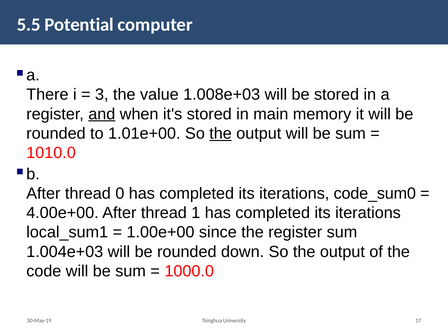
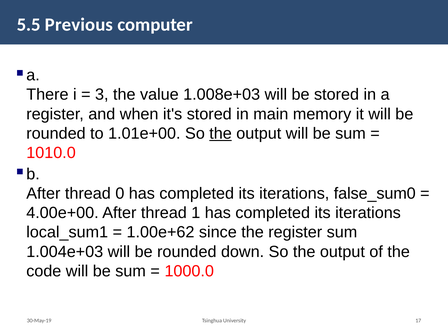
Potential: Potential -> Previous
and underline: present -> none
code_sum0: code_sum0 -> false_sum0
1.00e+00: 1.00e+00 -> 1.00e+62
